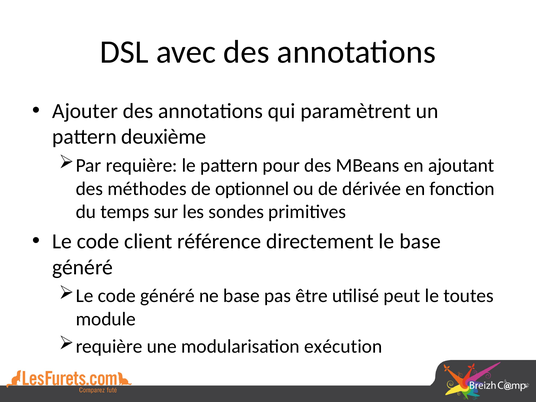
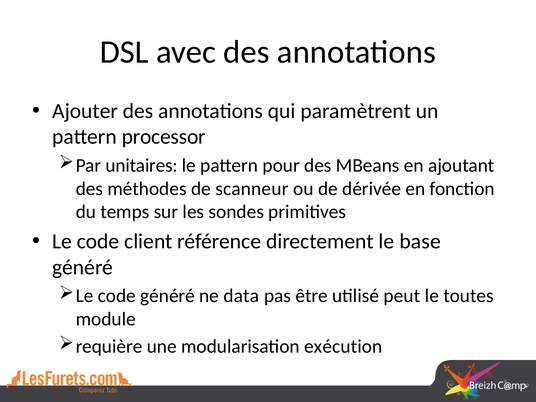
deuxième: deuxième -> processor
Par requière: requière -> unitaires
optionnel: optionnel -> scanneur
ne base: base -> data
